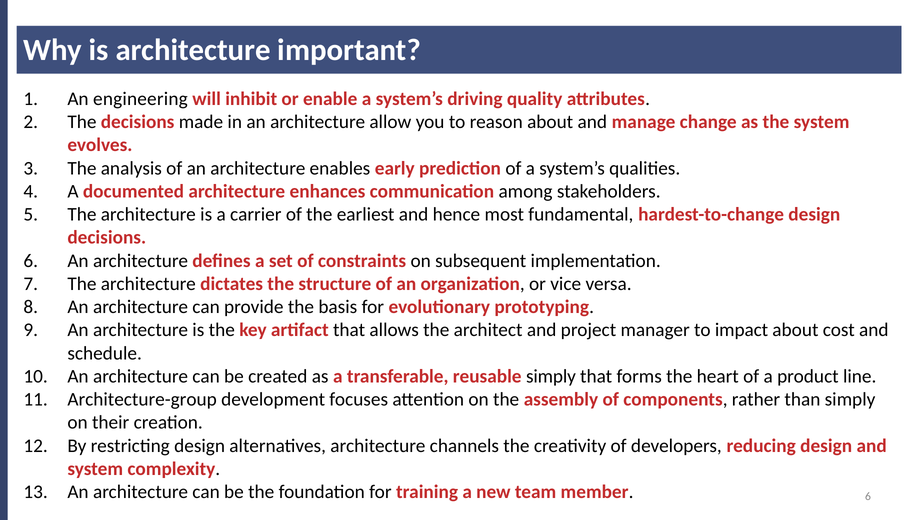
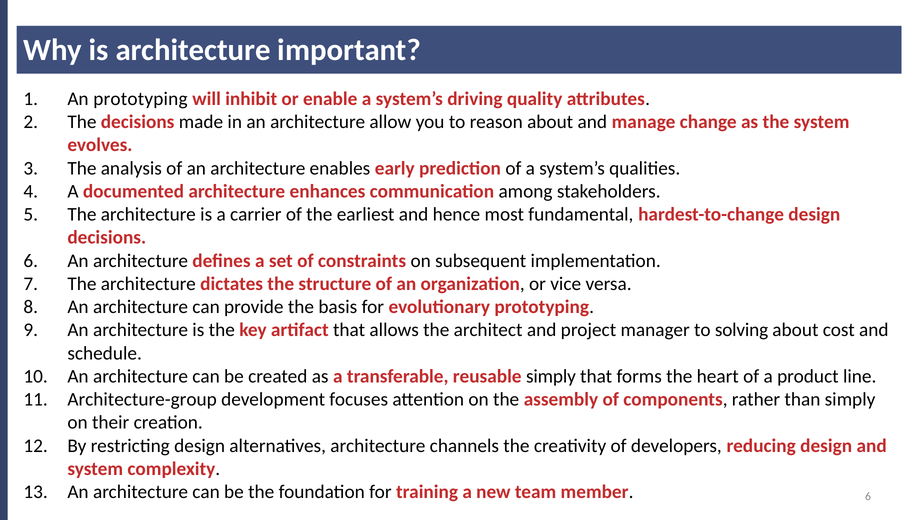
An engineering: engineering -> prototyping
impact: impact -> solving
